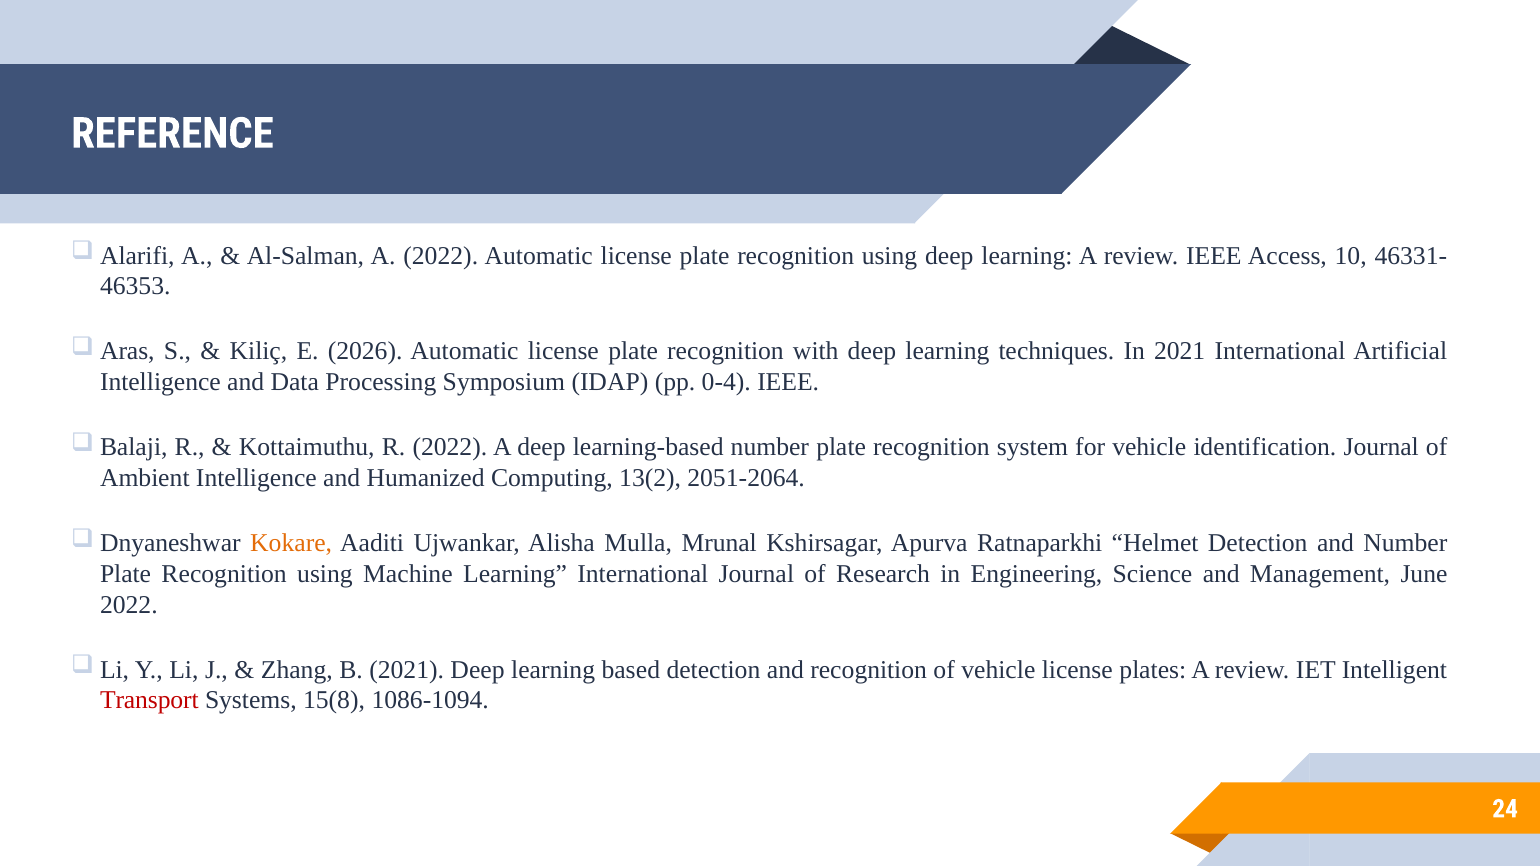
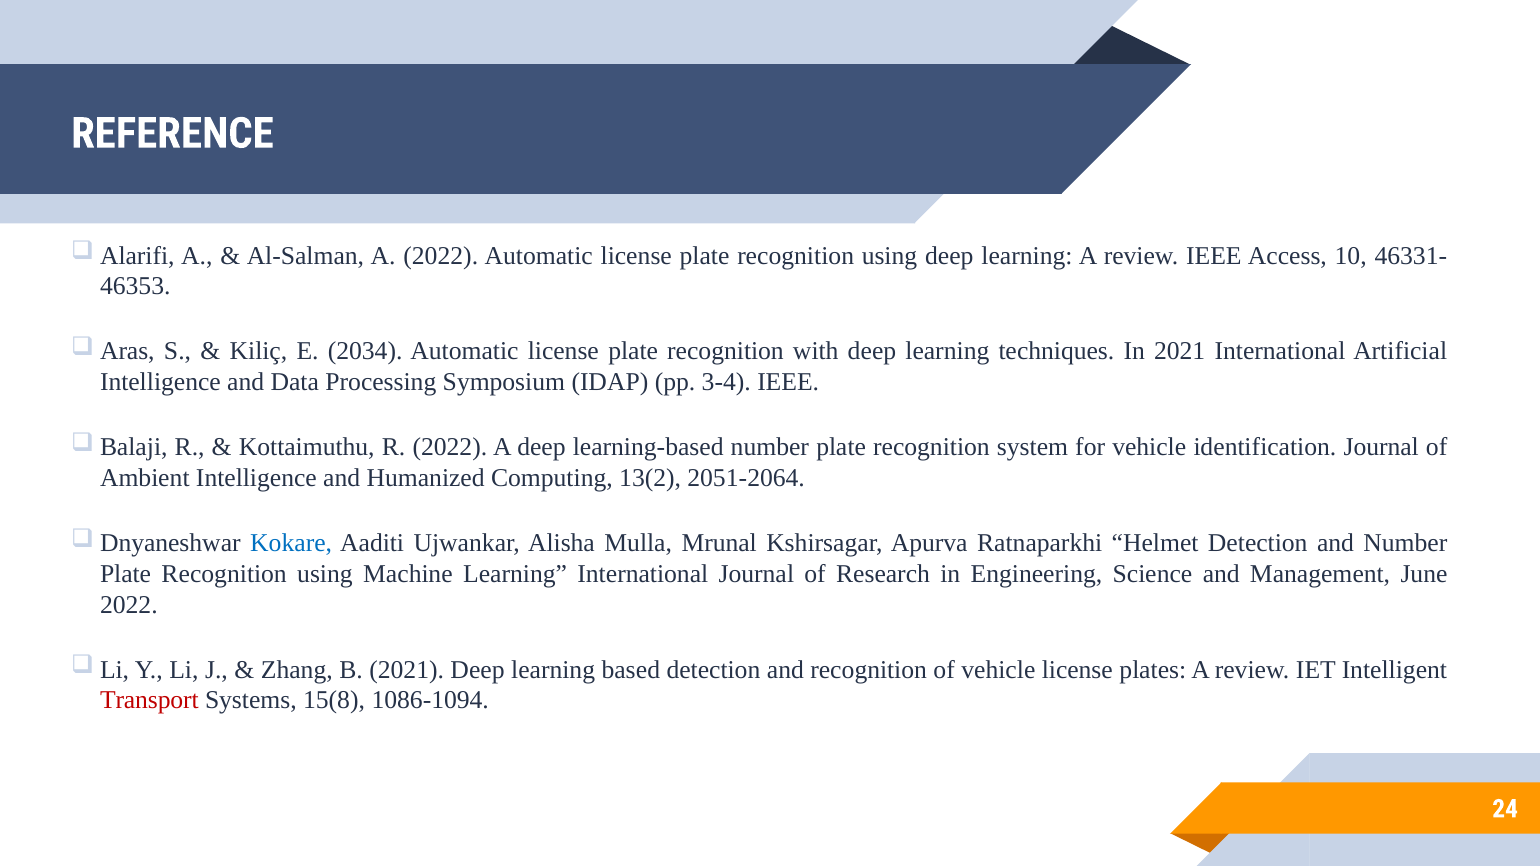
2026: 2026 -> 2034
0-4: 0-4 -> 3-4
Kokare colour: orange -> blue
